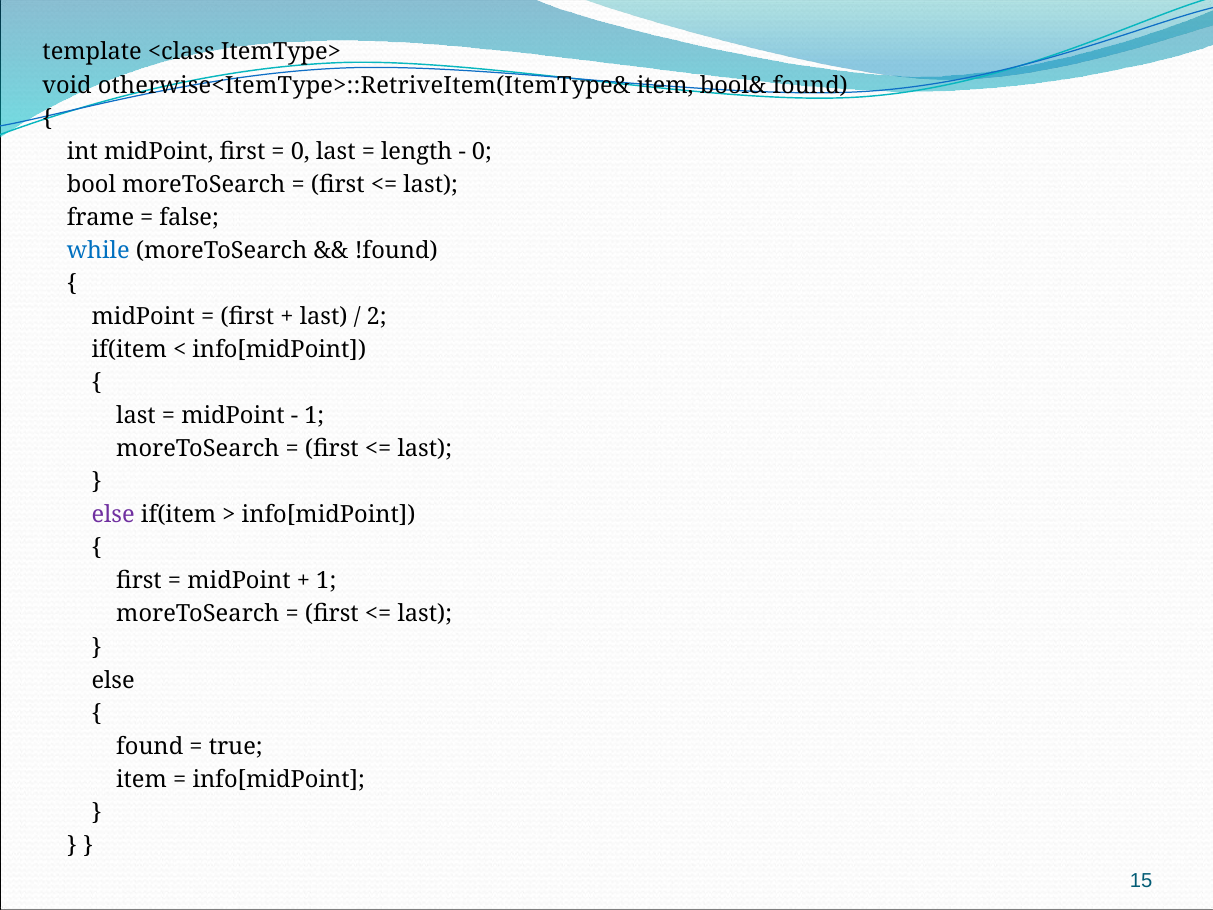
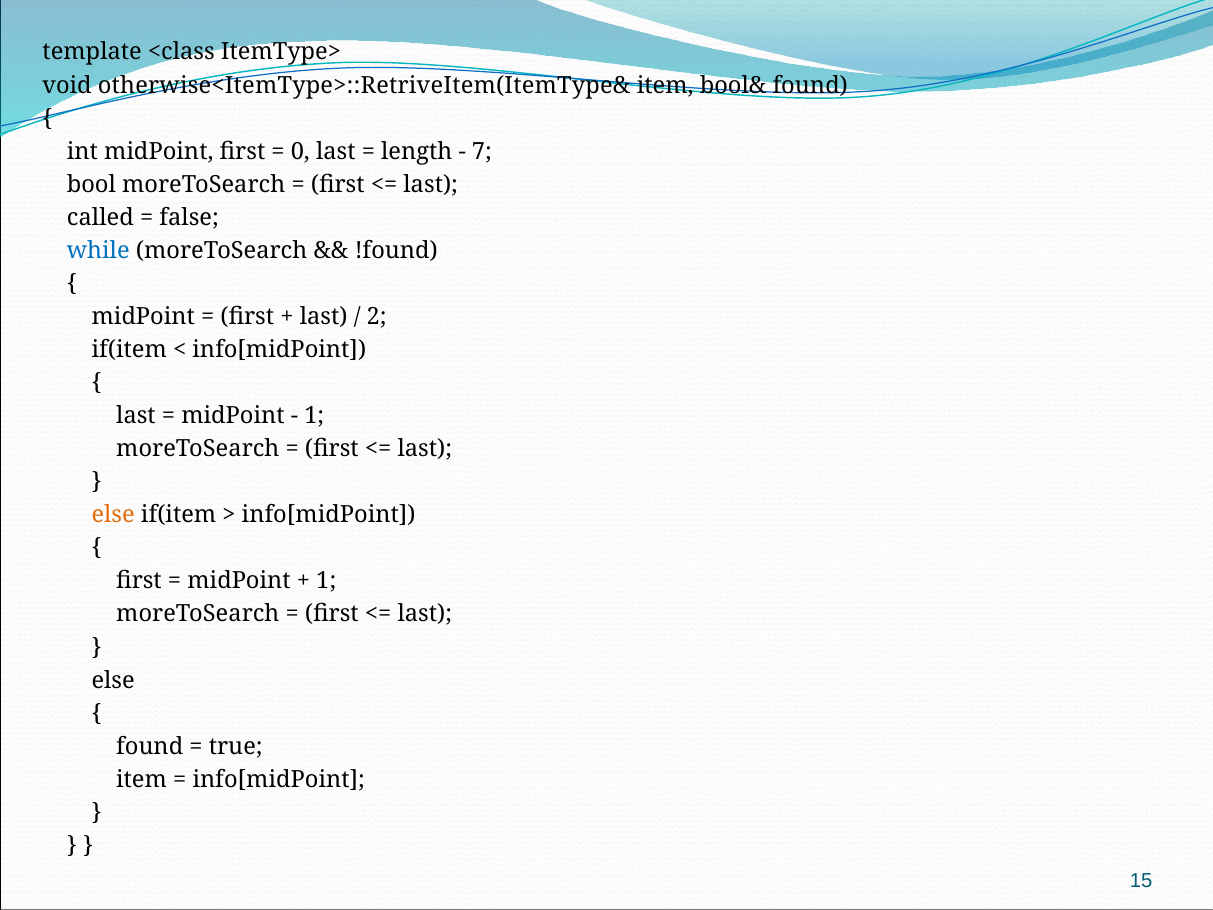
0 at (482, 151): 0 -> 7
frame: frame -> called
else at (113, 515) colour: purple -> orange
